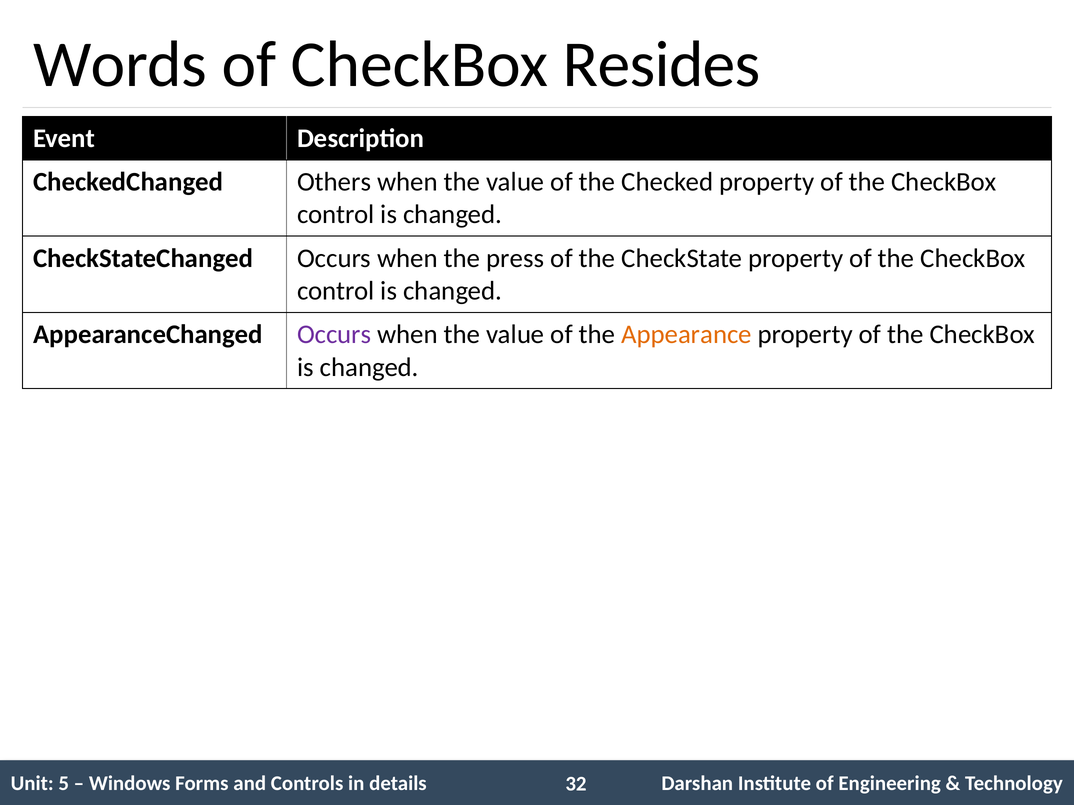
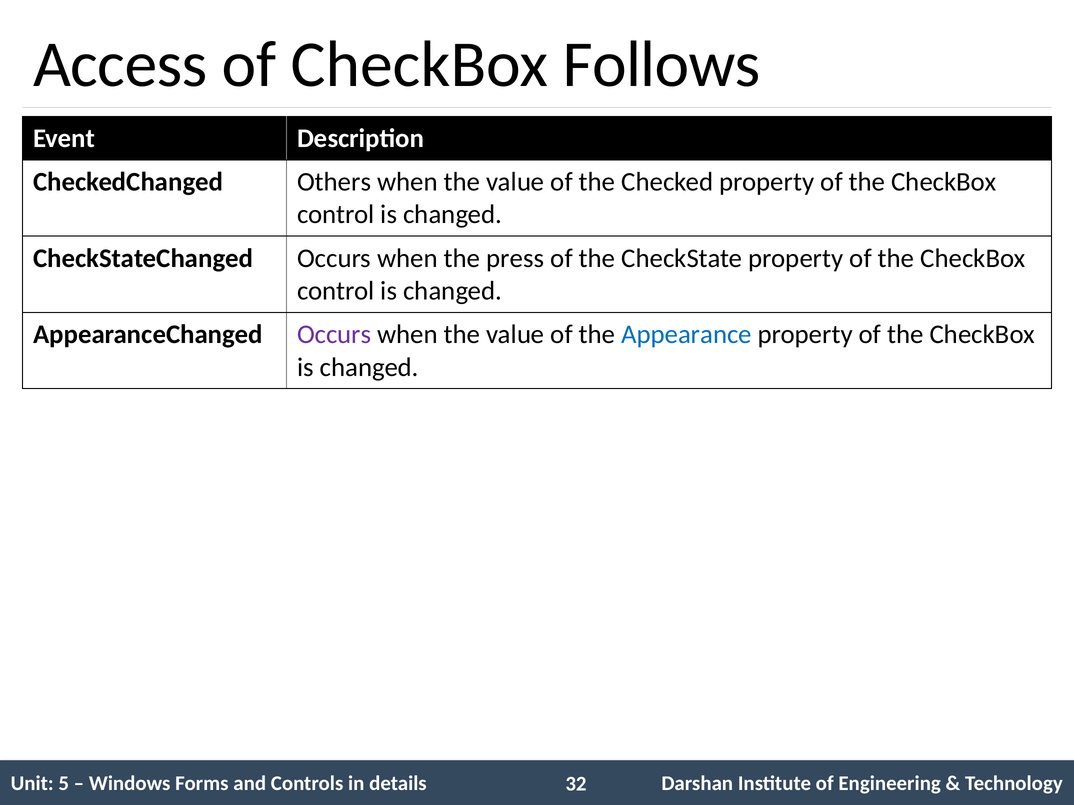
Words: Words -> Access
Resides: Resides -> Follows
Appearance colour: orange -> blue
